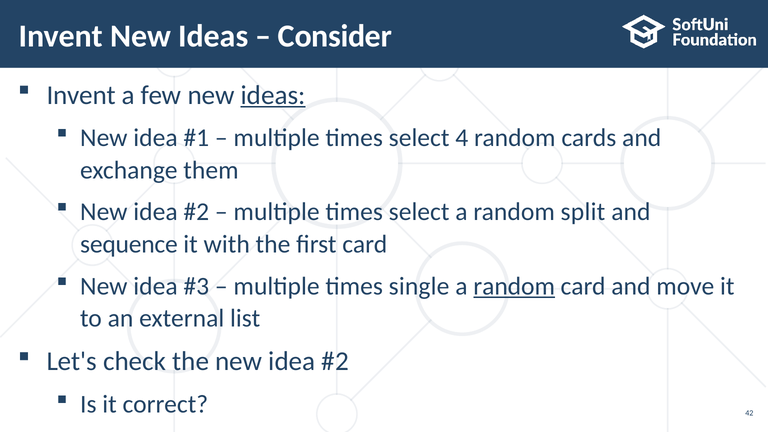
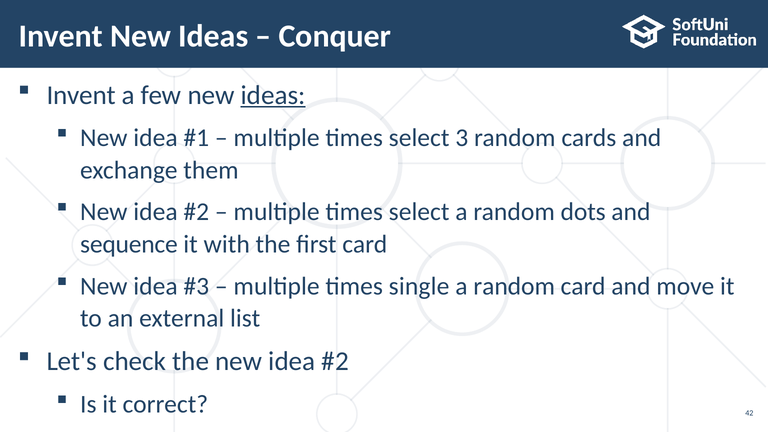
Consider: Consider -> Conquer
4: 4 -> 3
split: split -> dots
random at (514, 286) underline: present -> none
